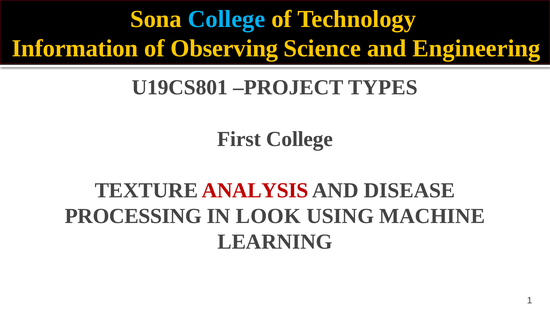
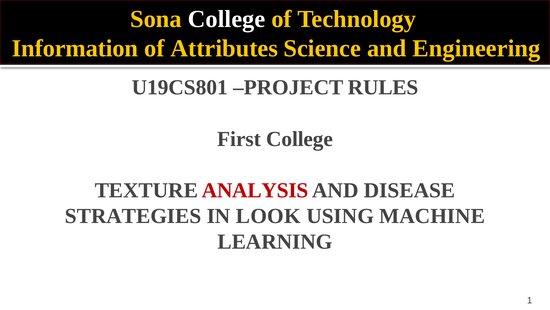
College at (227, 19) colour: light blue -> white
Observing: Observing -> Attributes
TYPES: TYPES -> RULES
PROCESSING: PROCESSING -> STRATEGIES
